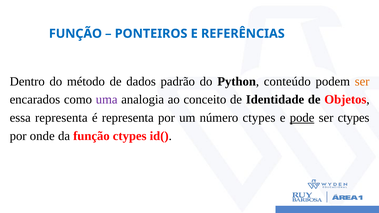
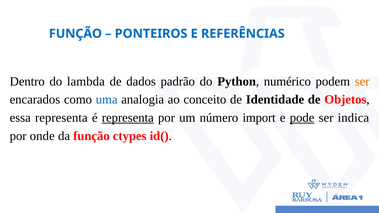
método: método -> lambda
conteúdo: conteúdo -> numérico
uma colour: purple -> blue
representa at (128, 118) underline: none -> present
número ctypes: ctypes -> import
ser ctypes: ctypes -> indica
